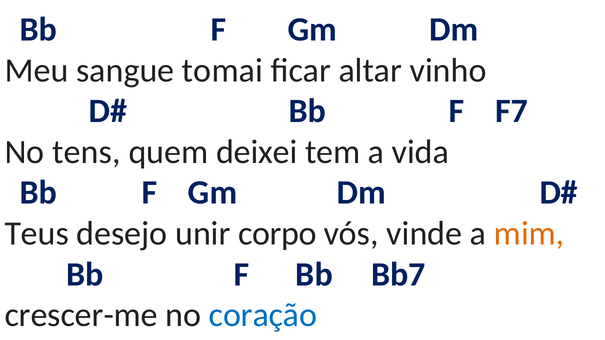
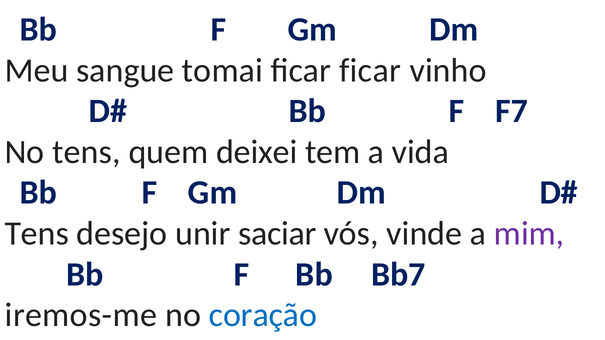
ficar altar: altar -> ficar
Teus at (37, 234): Teus -> Tens
corpo: corpo -> saciar
mim colour: orange -> purple
crescer-me: crescer-me -> iremos-me
